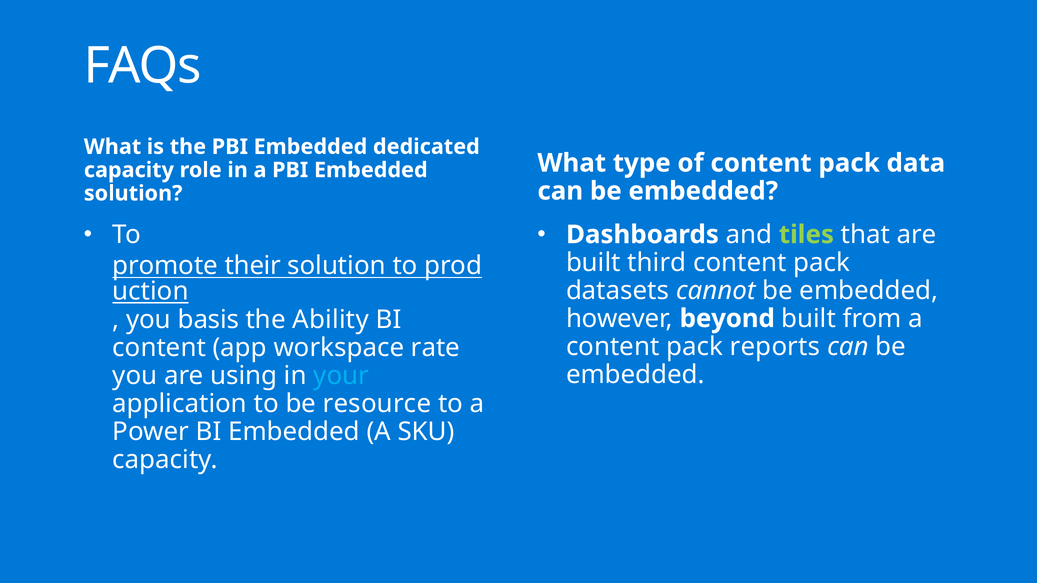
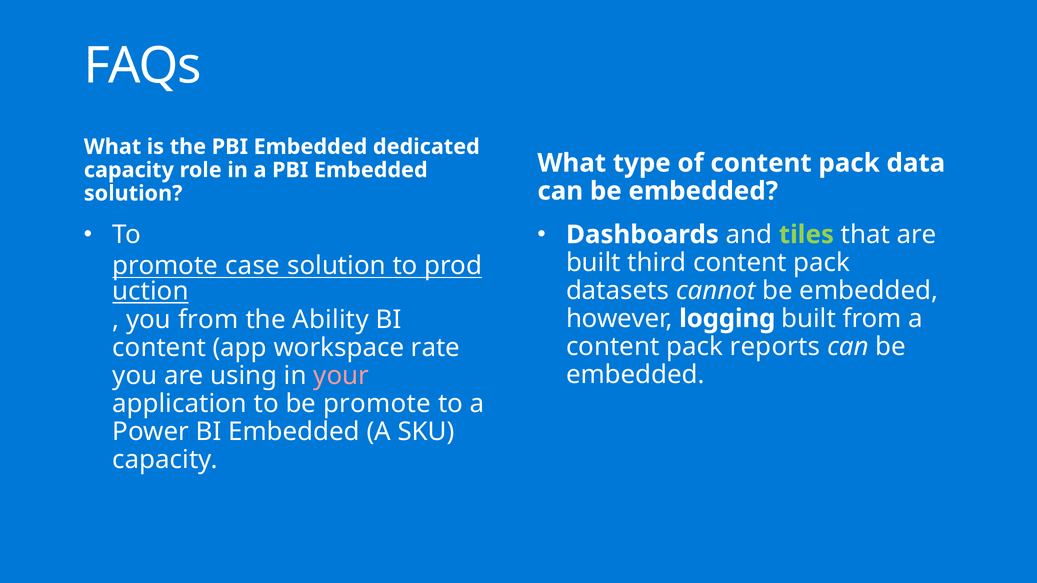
their: their -> case
beyond: beyond -> logging
you basis: basis -> from
your colour: light blue -> pink
be resource: resource -> promote
